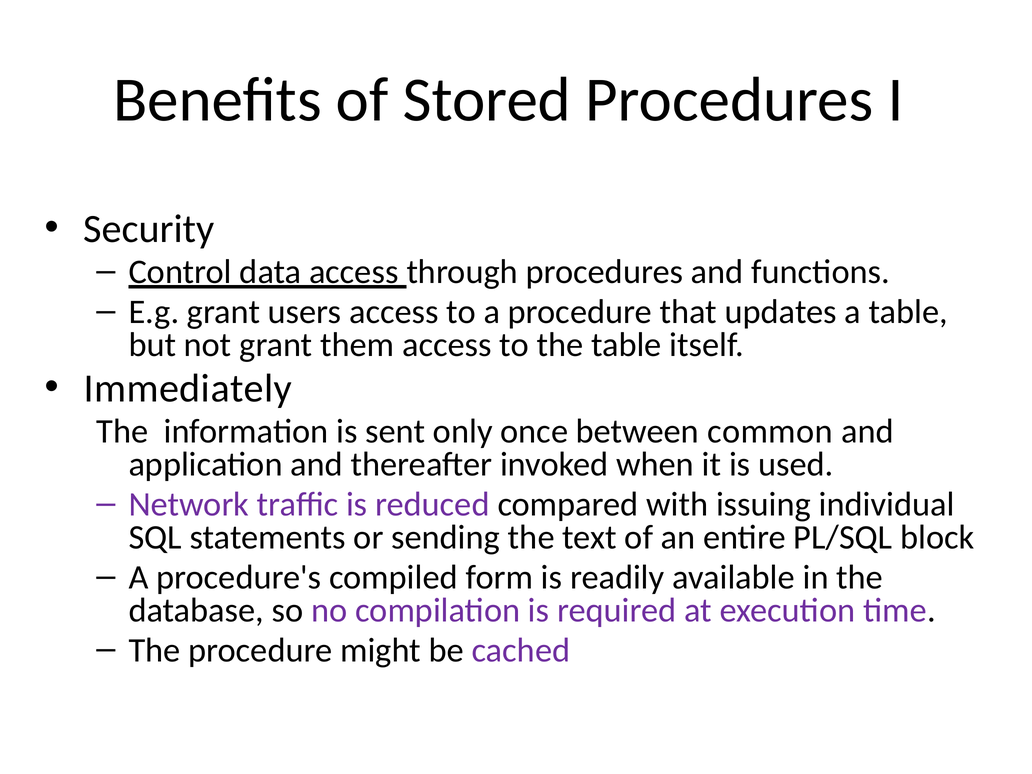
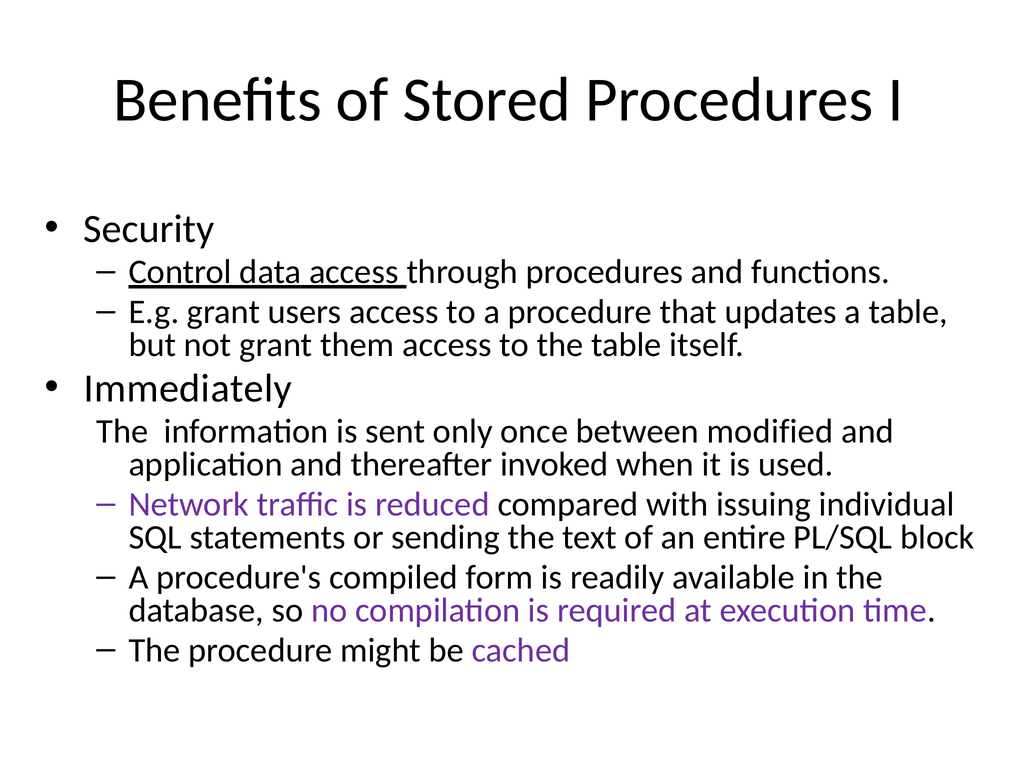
common: common -> modified
